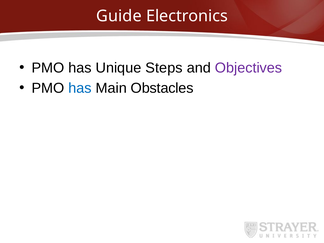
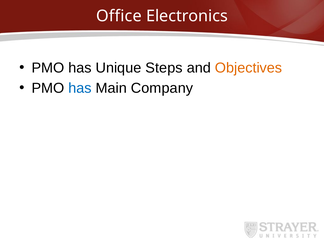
Guide: Guide -> Office
Objectives colour: purple -> orange
Obstacles: Obstacles -> Company
